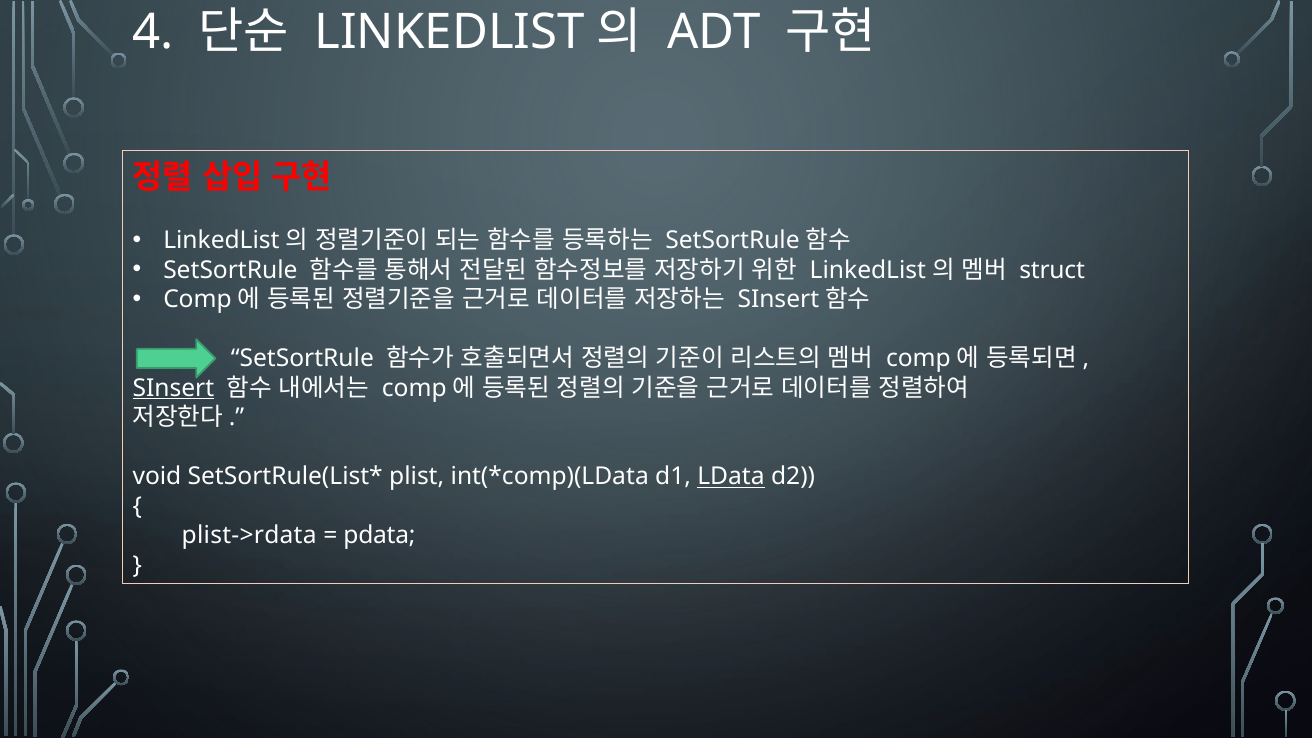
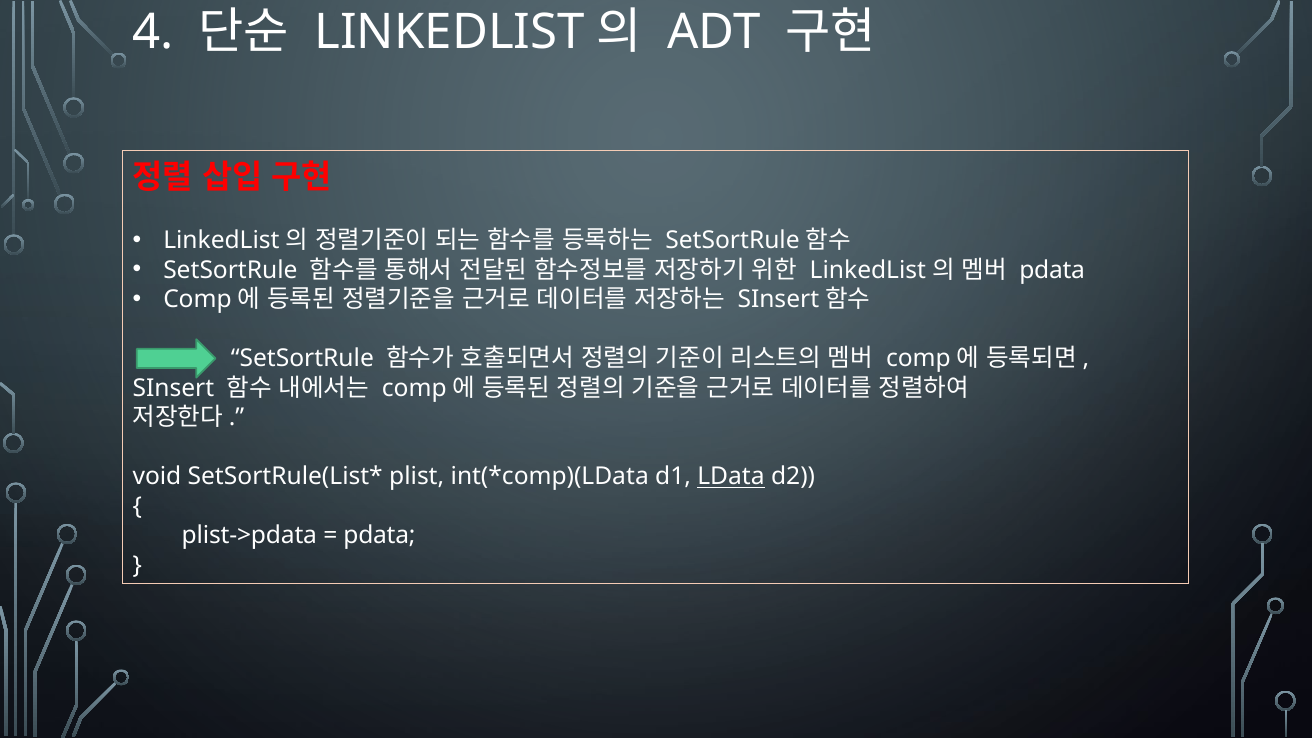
struct at (1052, 270): struct -> pdata
SInsert underline: present -> none
plist->rdata: plist->rdata -> plist->pdata
